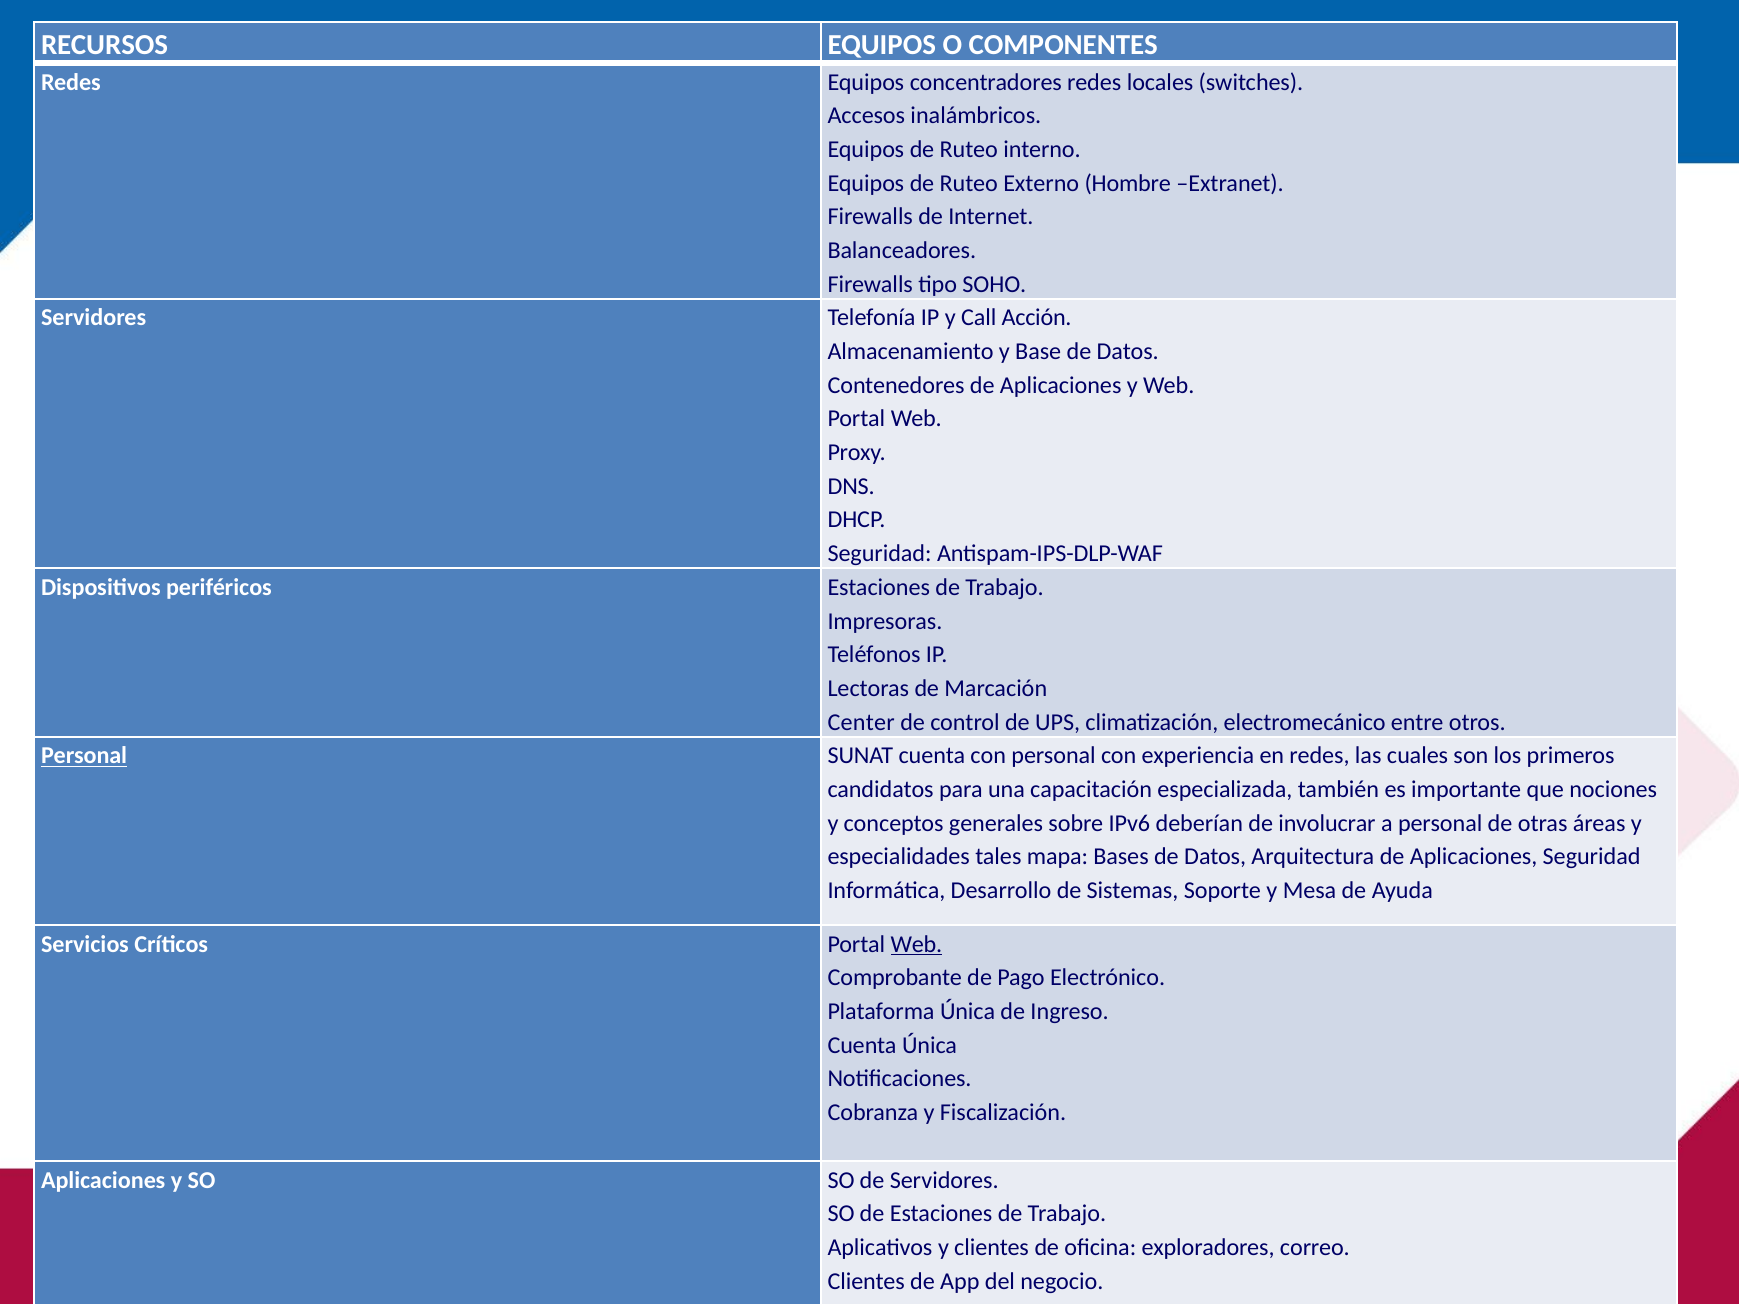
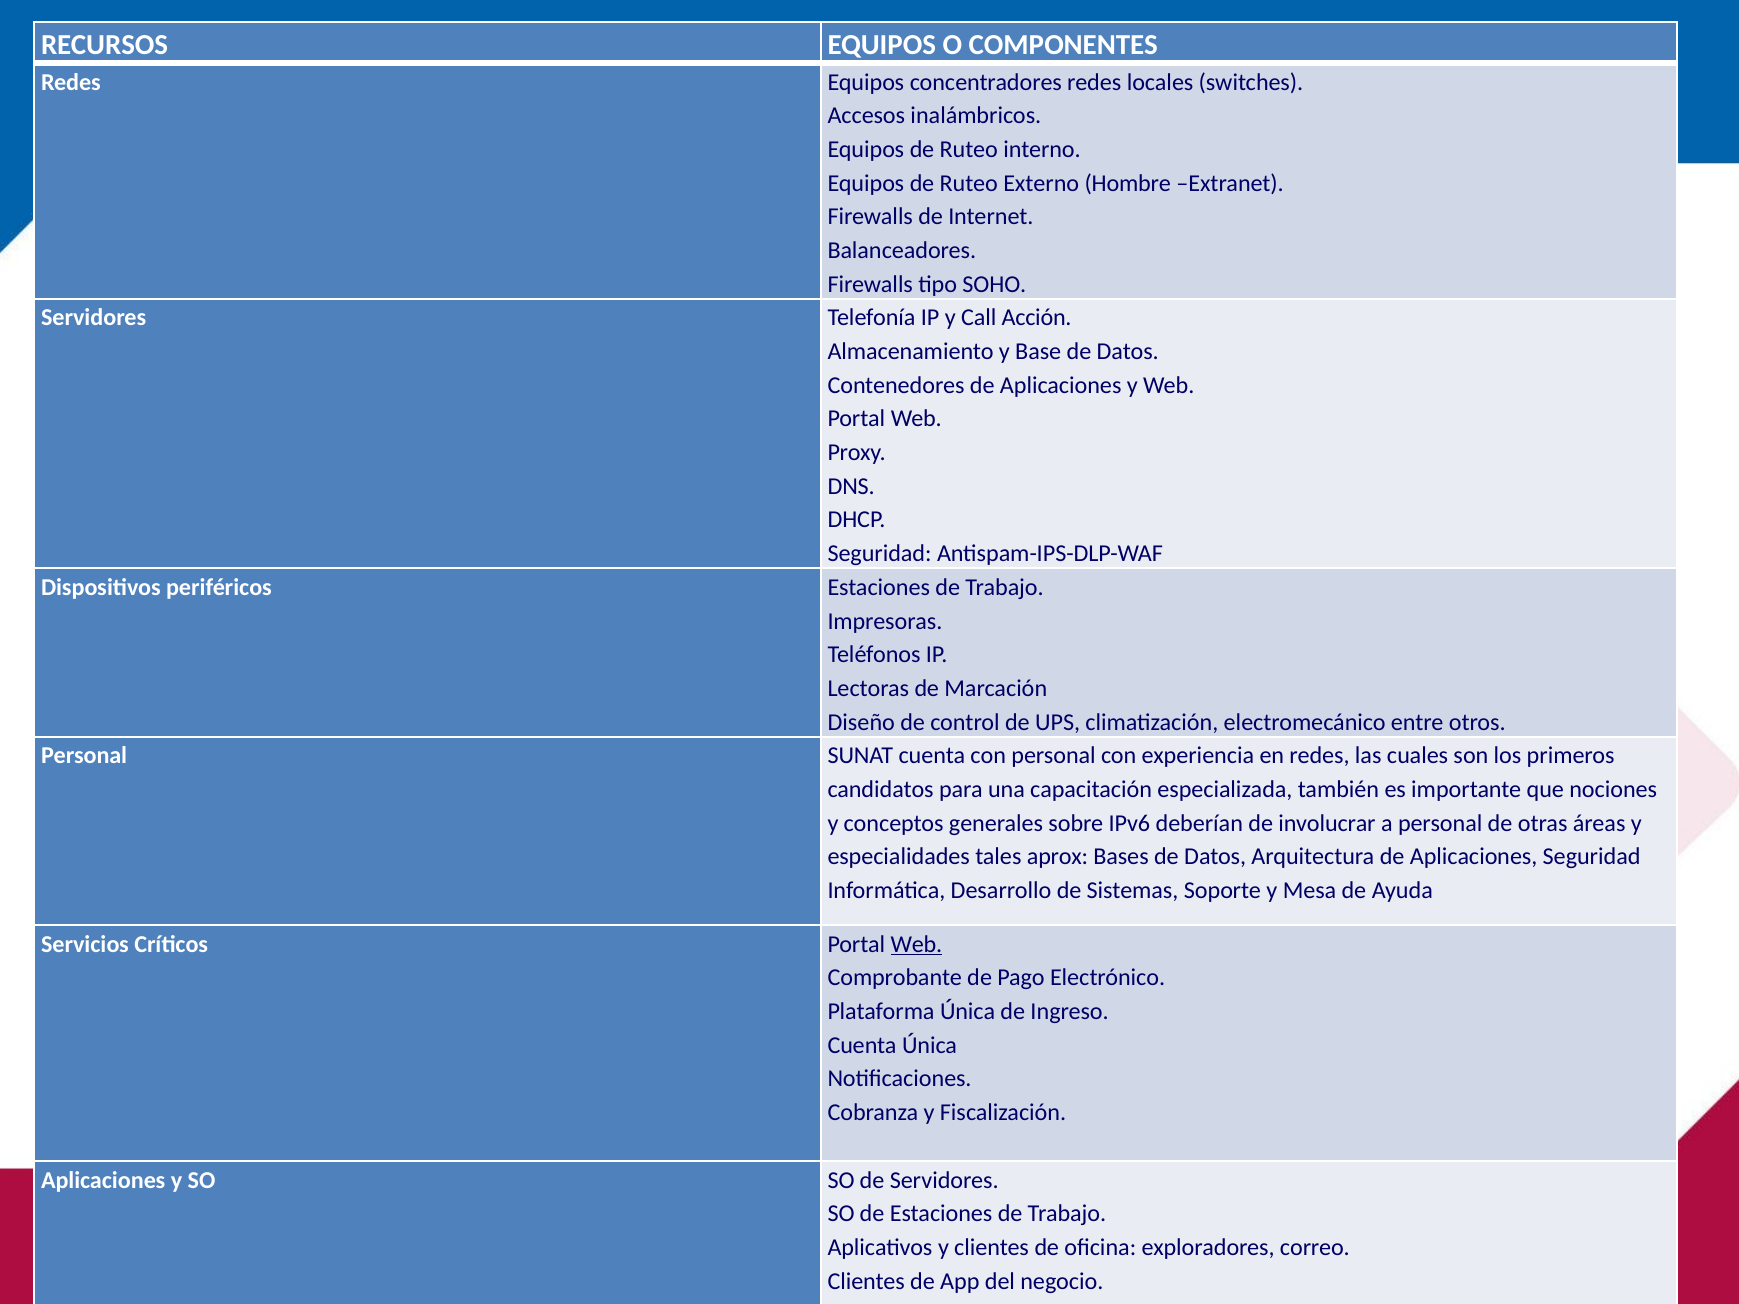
Center: Center -> Diseño
Personal at (84, 756) underline: present -> none
mapa: mapa -> aprox
